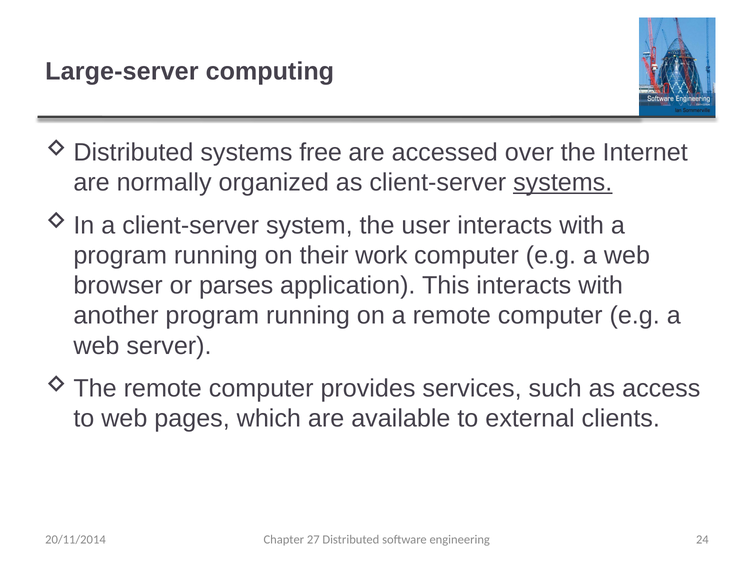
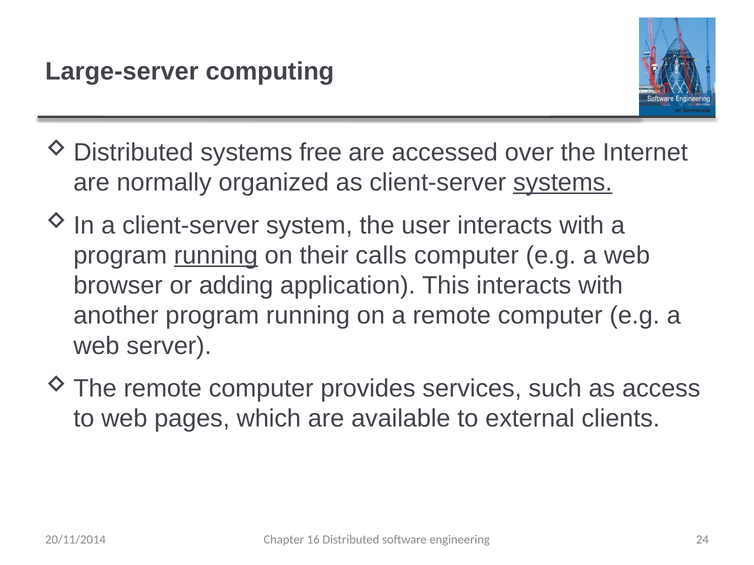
running at (216, 256) underline: none -> present
work: work -> calls
parses: parses -> adding
27: 27 -> 16
